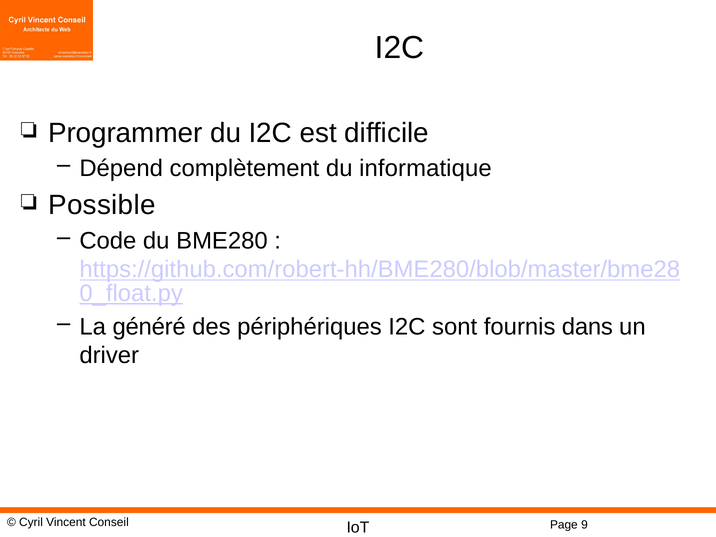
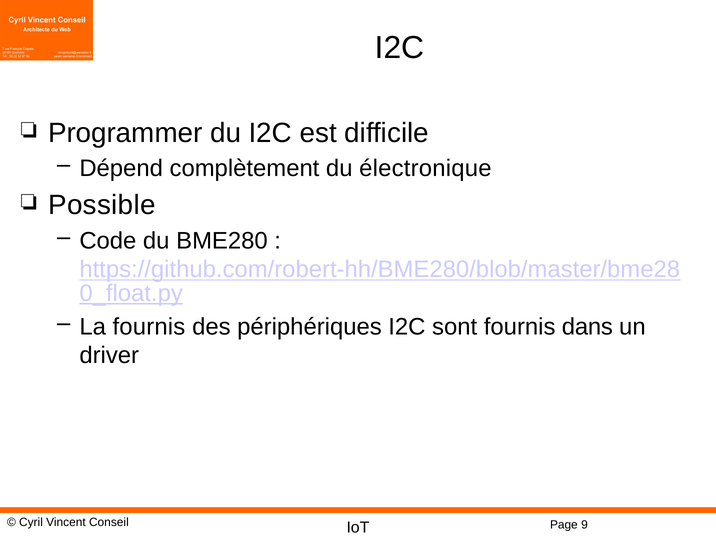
informatique: informatique -> électronique
La généré: généré -> fournis
